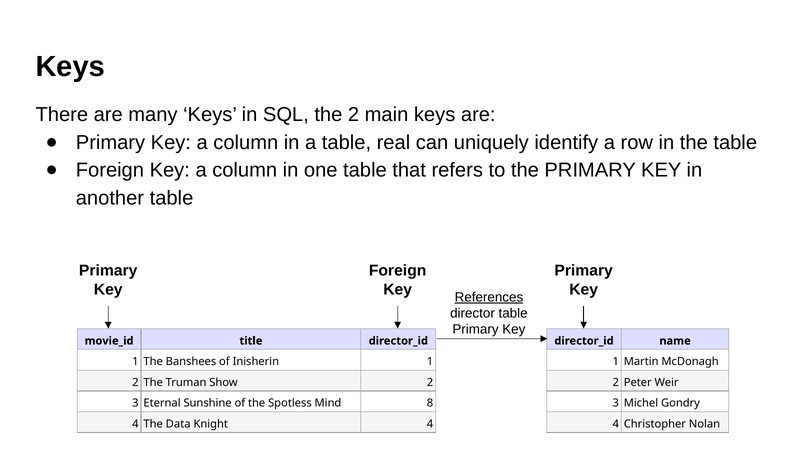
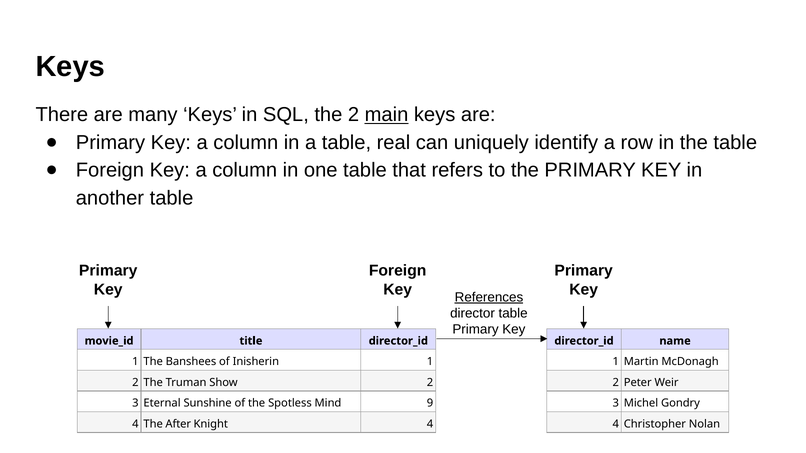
main underline: none -> present
8: 8 -> 9
Data: Data -> After
